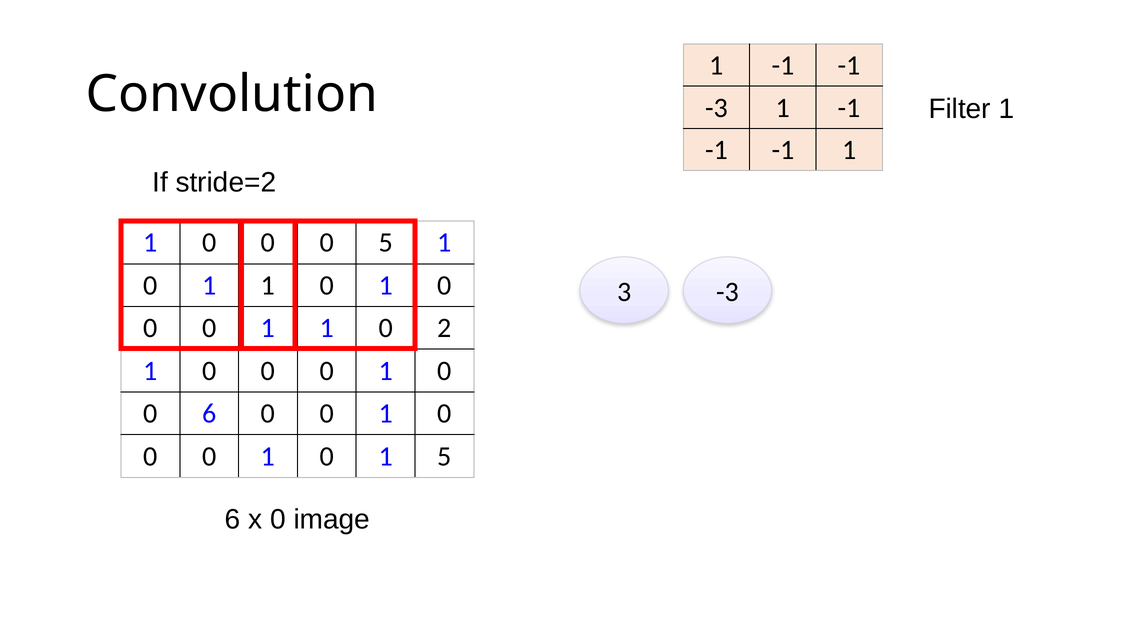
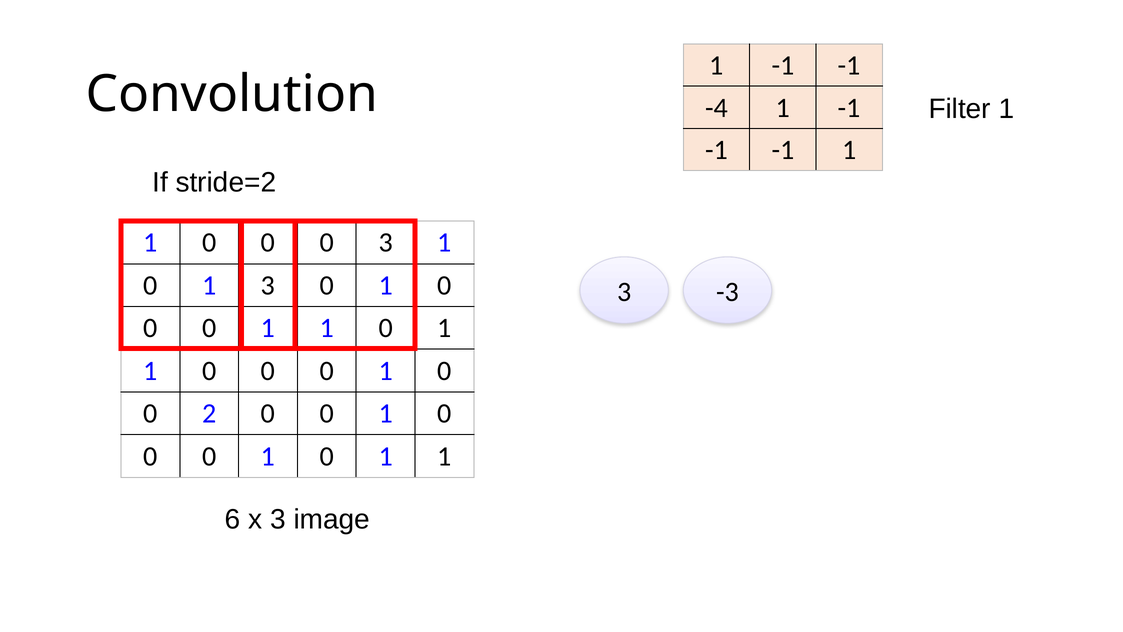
-3 at (717, 108): -3 -> -4
0 5: 5 -> 3
1 at (268, 285): 1 -> 3
1 1 0 2: 2 -> 1
0 6: 6 -> 2
5 at (444, 456): 5 -> 1
x 0: 0 -> 3
